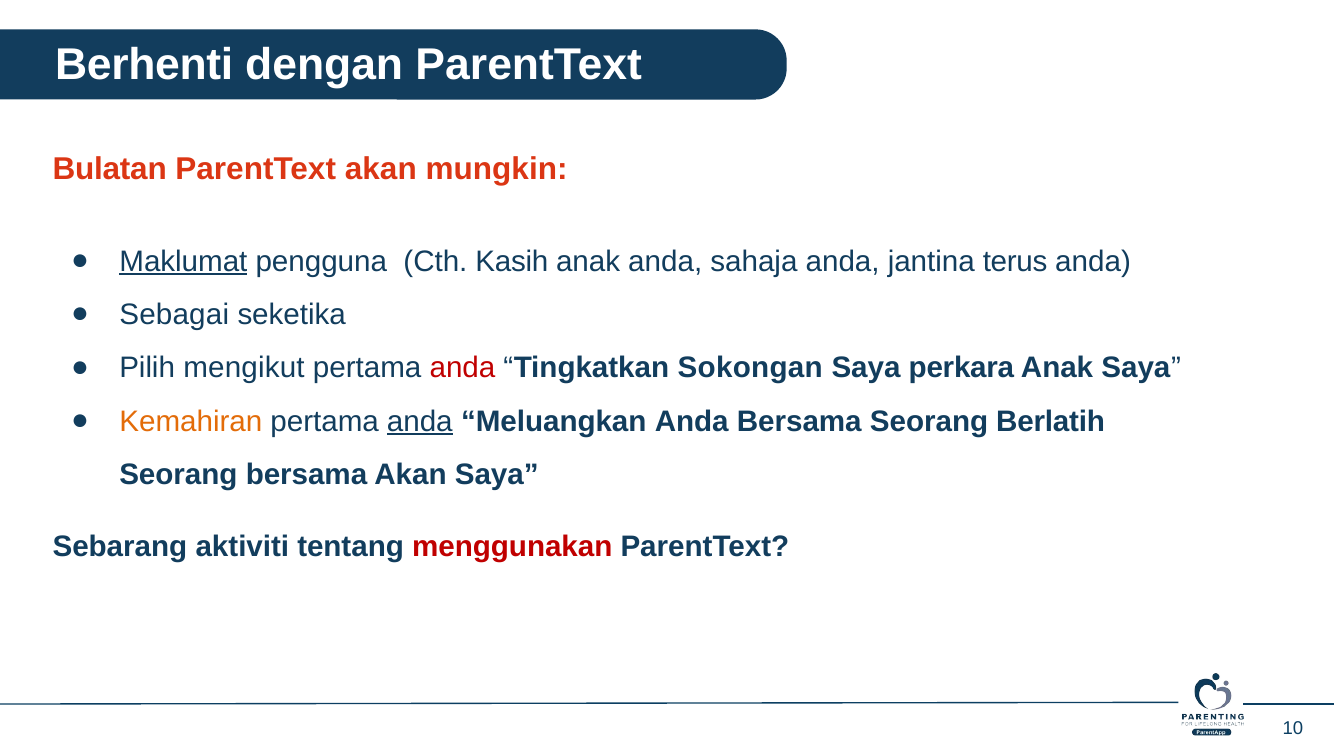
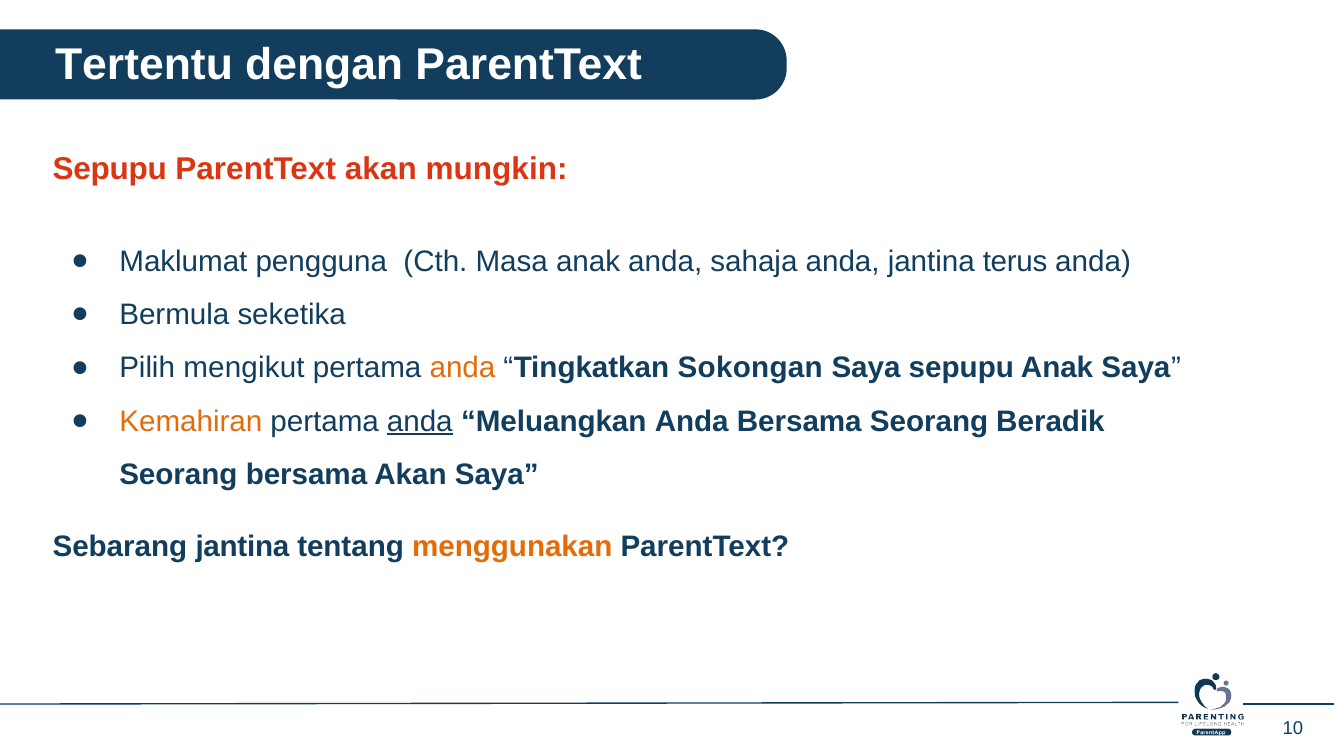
Berhenti: Berhenti -> Tertentu
Bulatan at (110, 170): Bulatan -> Sepupu
Maklumat underline: present -> none
Kasih: Kasih -> Masa
Sebagai: Sebagai -> Bermula
anda at (462, 368) colour: red -> orange
Saya perkara: perkara -> sepupu
Berlatih: Berlatih -> Beradik
Sebarang aktiviti: aktiviti -> jantina
menggunakan colour: red -> orange
